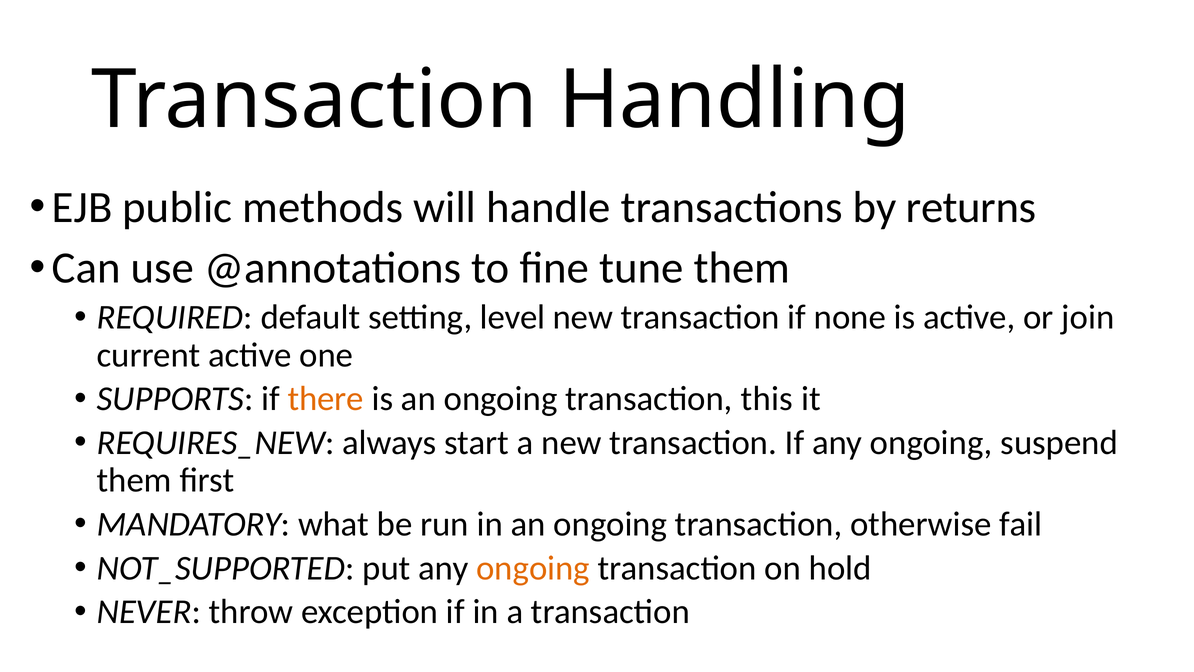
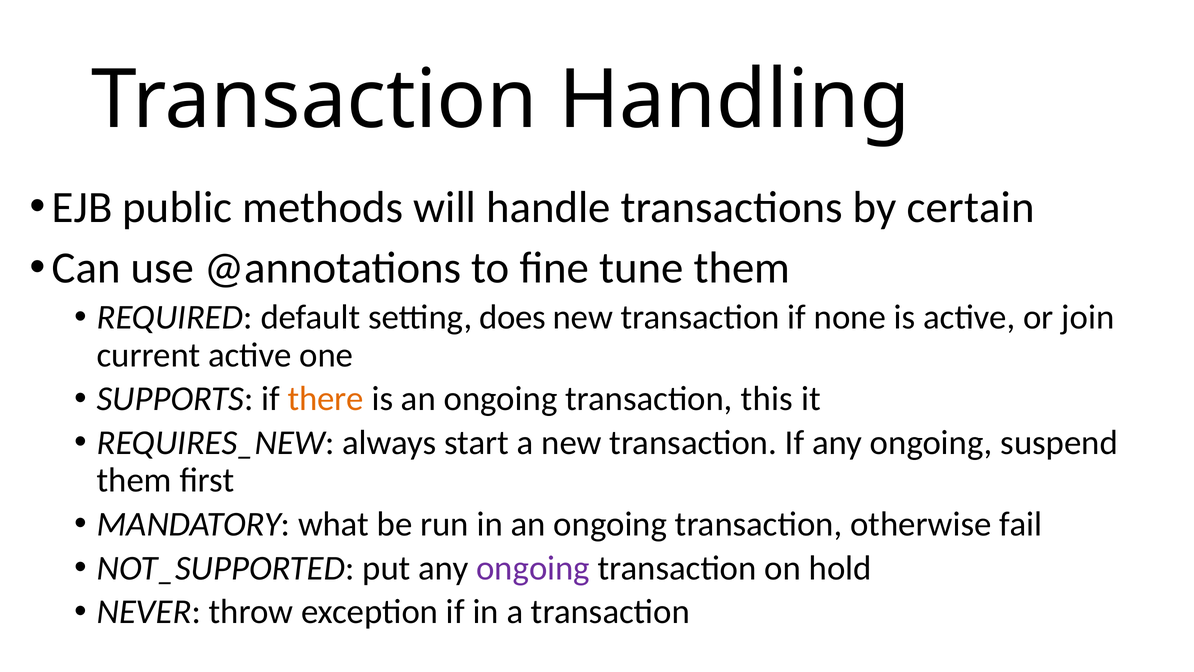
returns: returns -> certain
level: level -> does
ongoing at (533, 568) colour: orange -> purple
